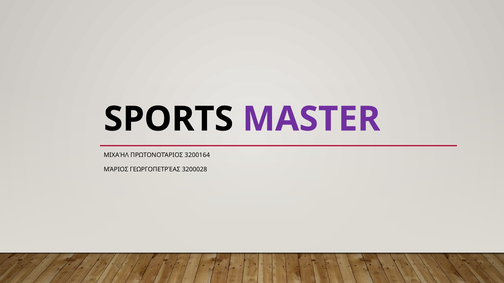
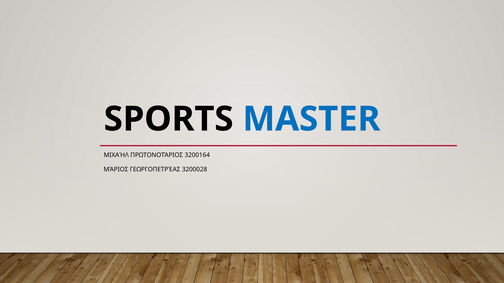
MASTER colour: purple -> blue
